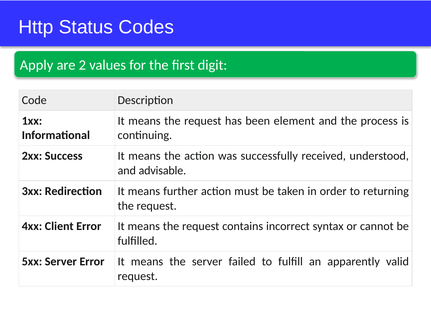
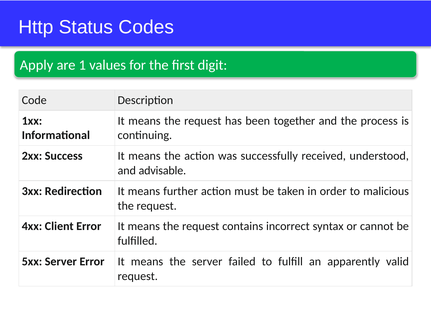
2: 2 -> 1
element: element -> together
returning: returning -> malicious
